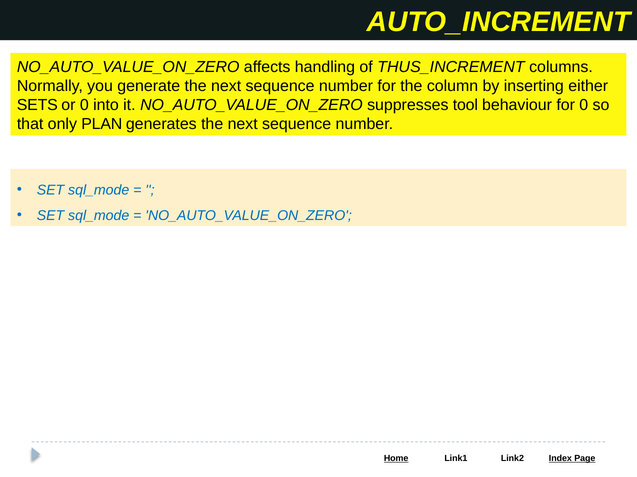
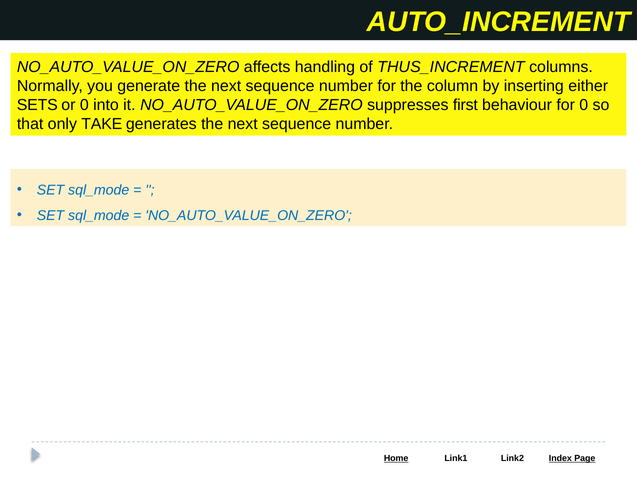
tool: tool -> first
PLAN: PLAN -> TAKE
